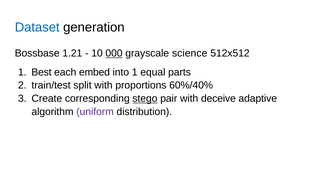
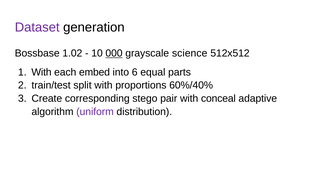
Dataset colour: blue -> purple
1.21: 1.21 -> 1.02
Best at (41, 72): Best -> With
into 1: 1 -> 6
stego underline: present -> none
deceive: deceive -> conceal
